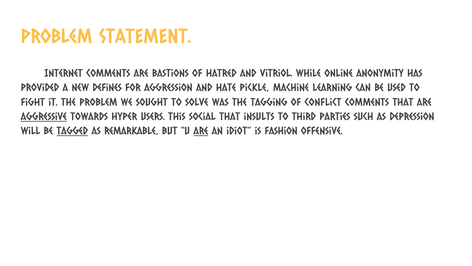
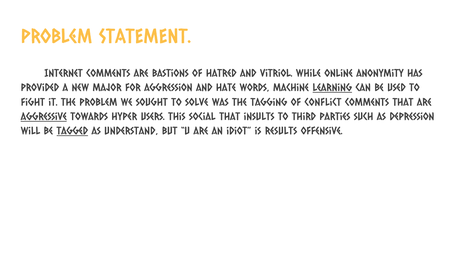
defines: defines -> major
pickle: pickle -> words
learning underline: none -> present
remarkable: remarkable -> understand
are at (201, 131) underline: present -> none
fashion: fashion -> results
